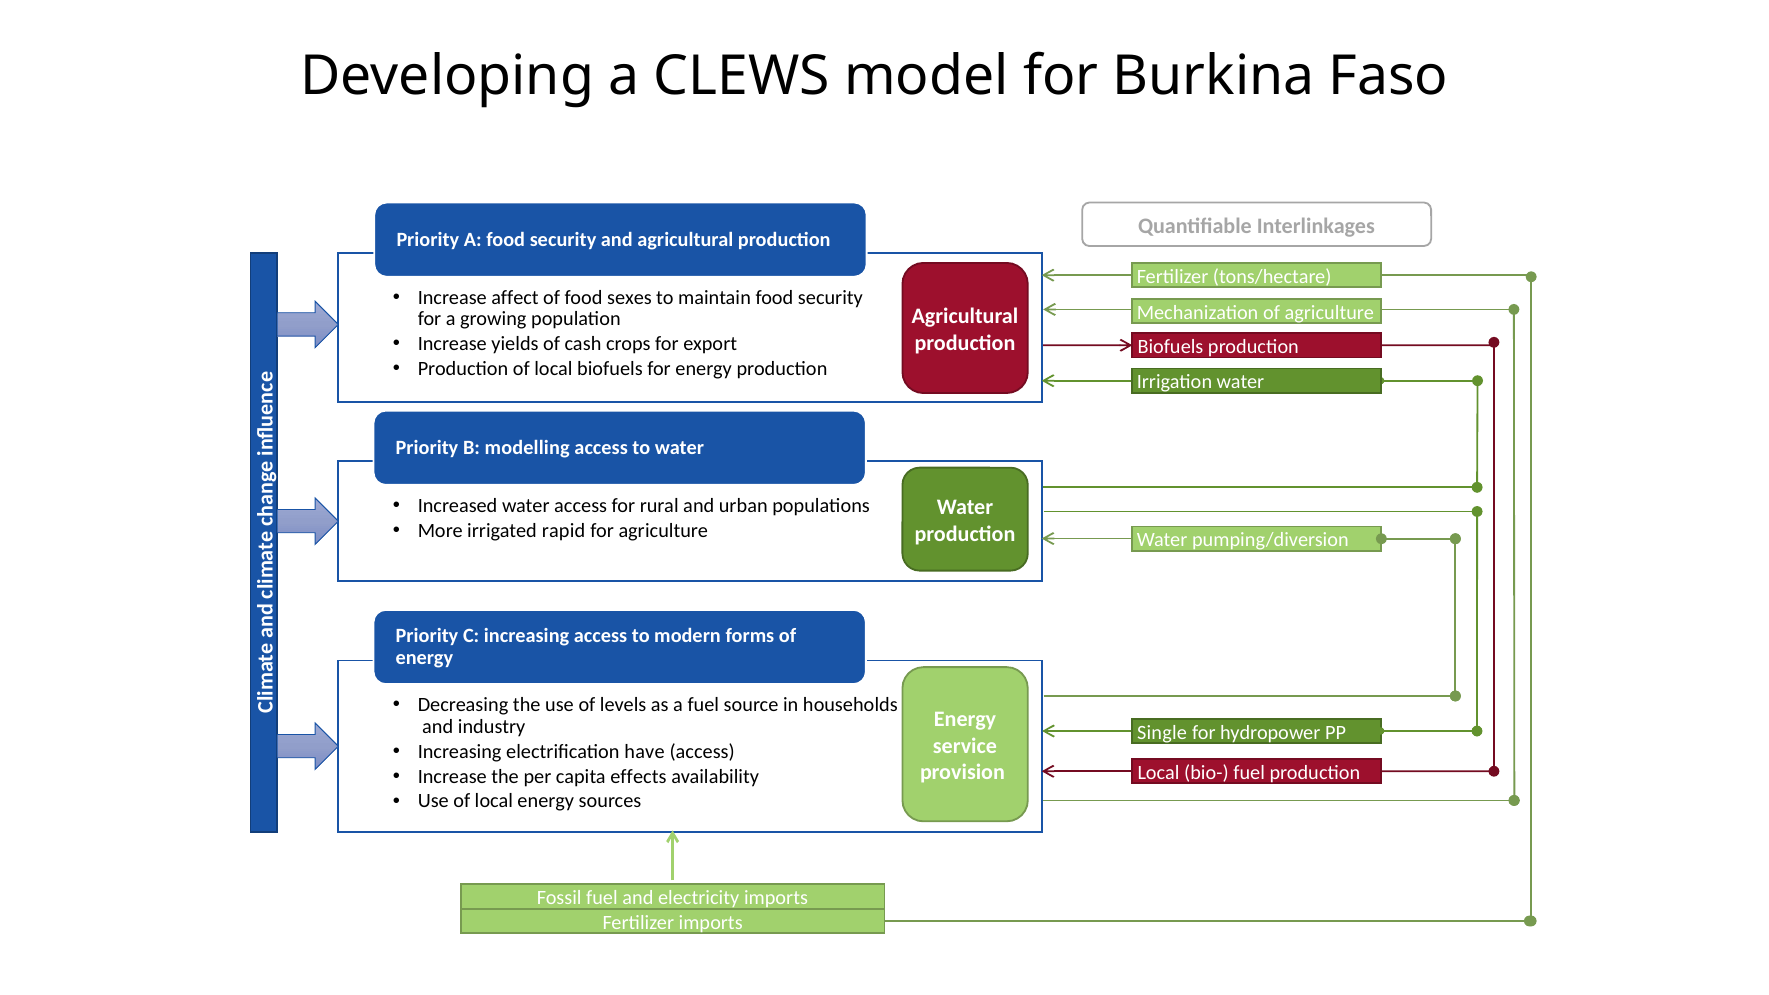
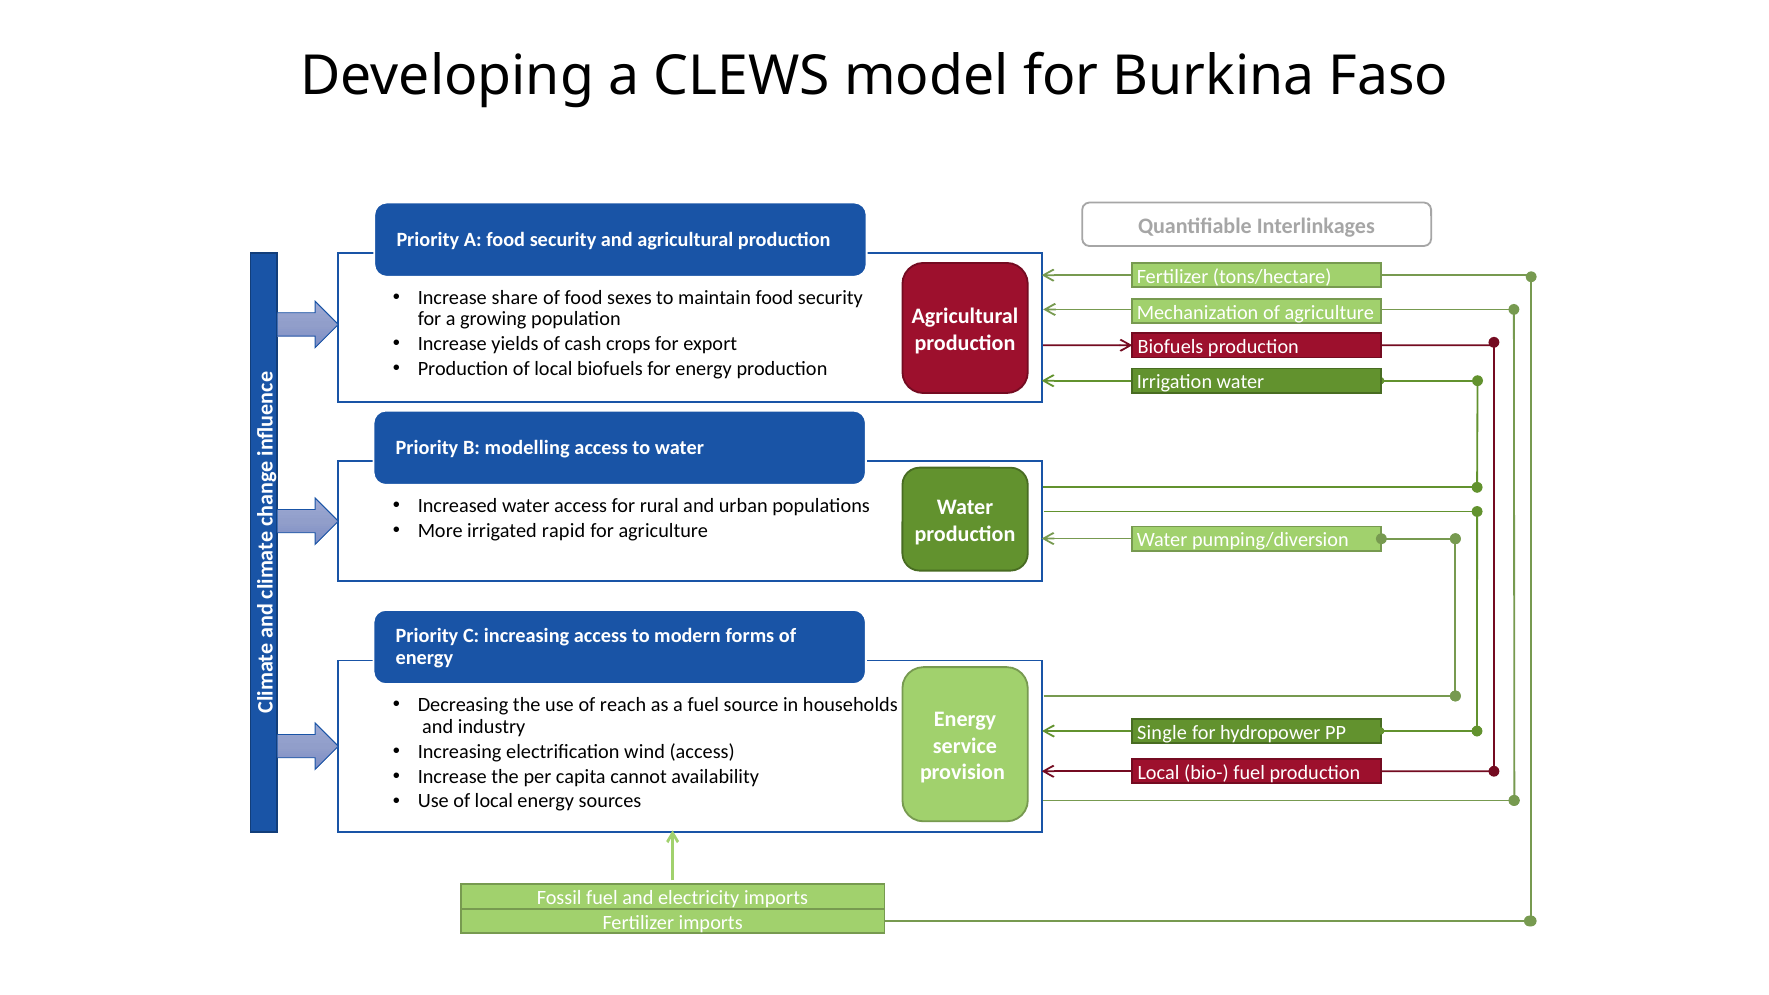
affect: affect -> share
levels: levels -> reach
have: have -> wind
effects: effects -> cannot
